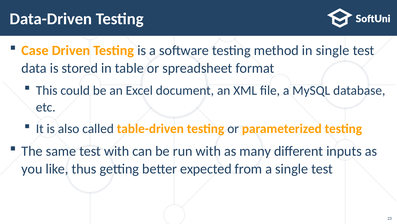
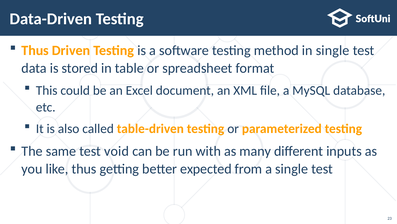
Case at (35, 50): Case -> Thus
test with: with -> void
